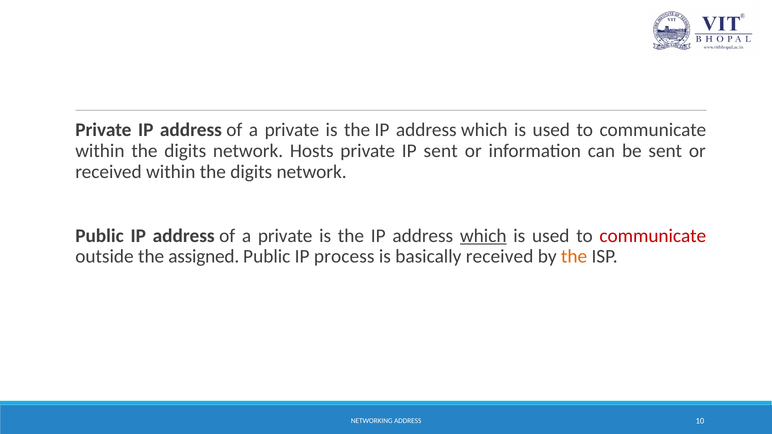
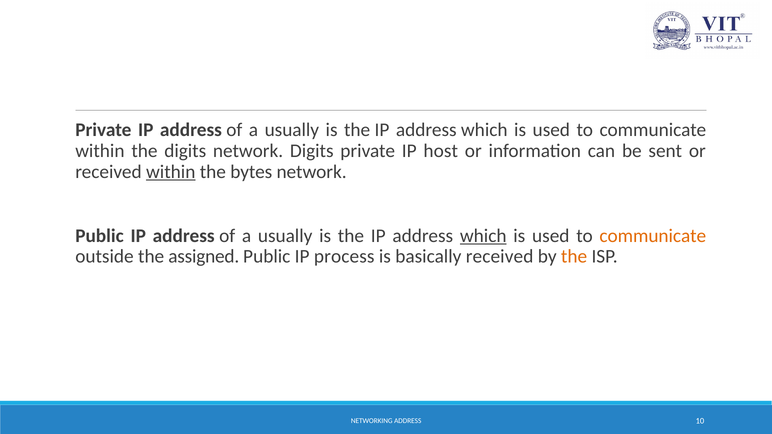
private at (292, 130): private -> usually
network Hosts: Hosts -> Digits
IP sent: sent -> host
within at (171, 172) underline: none -> present
digits at (251, 172): digits -> bytes
private at (285, 236): private -> usually
communicate at (653, 236) colour: red -> orange
